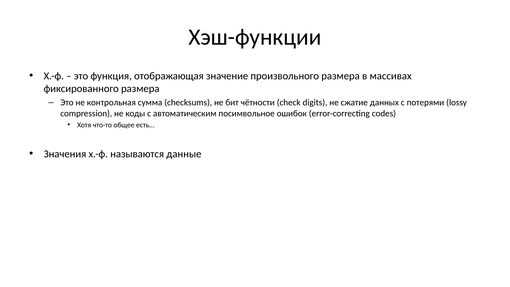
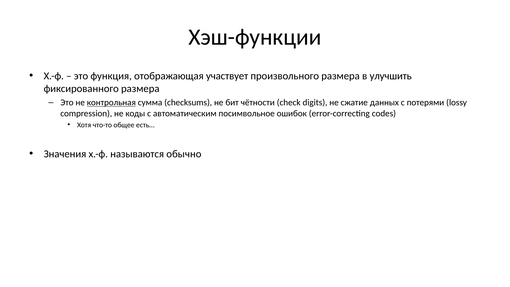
значение: значение -> участвует
массивах: массивах -> улучшить
контрольная underline: none -> present
называются данные: данные -> обычно
